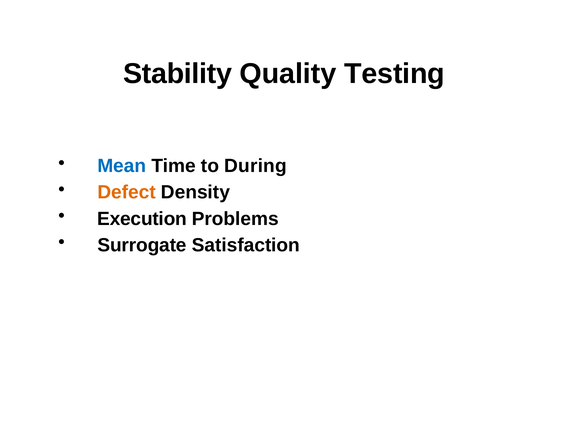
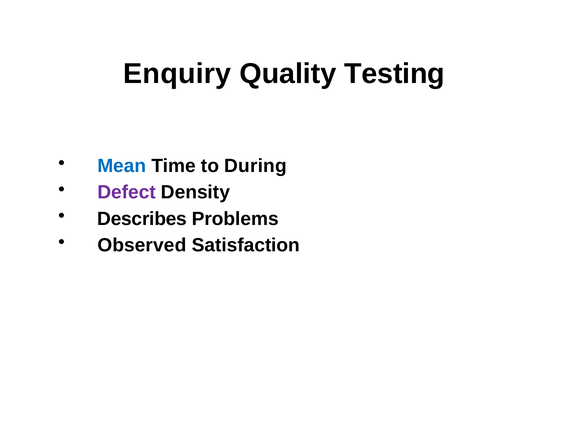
Stability: Stability -> Enquiry
Defect colour: orange -> purple
Execution: Execution -> Describes
Surrogate: Surrogate -> Observed
